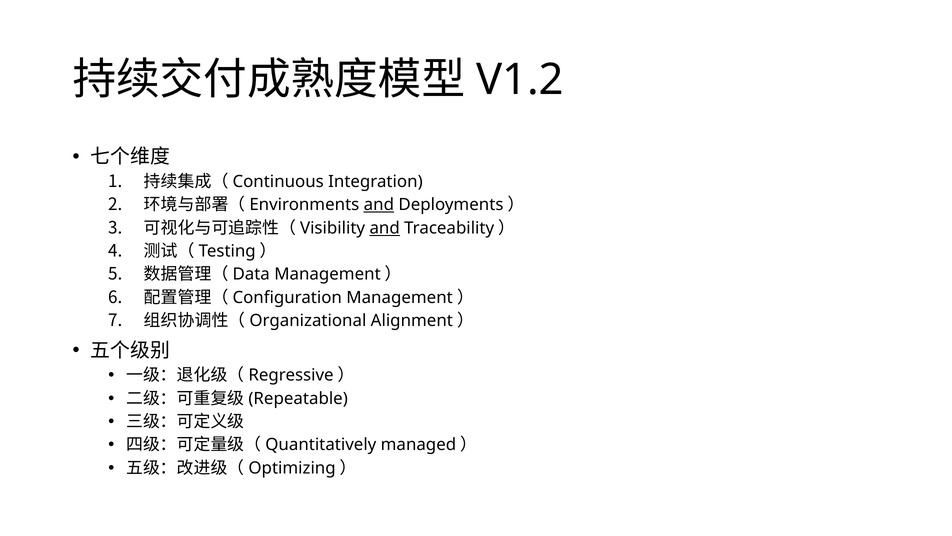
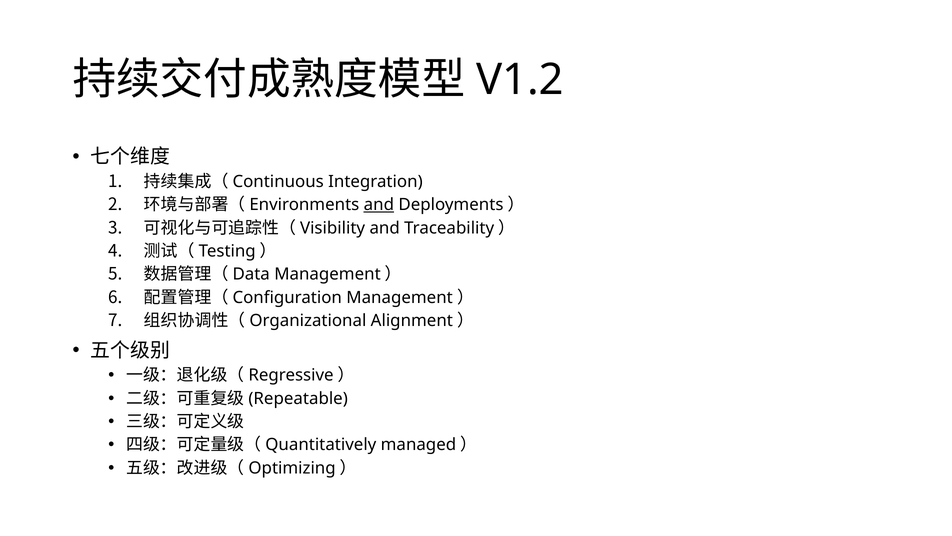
and at (385, 228) underline: present -> none
